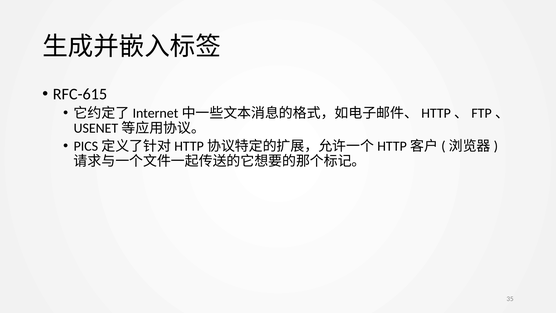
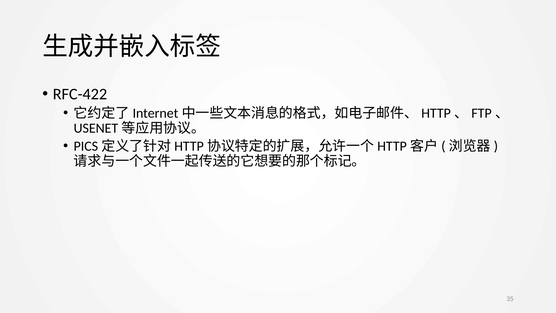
RFC-615: RFC-615 -> RFC-422
